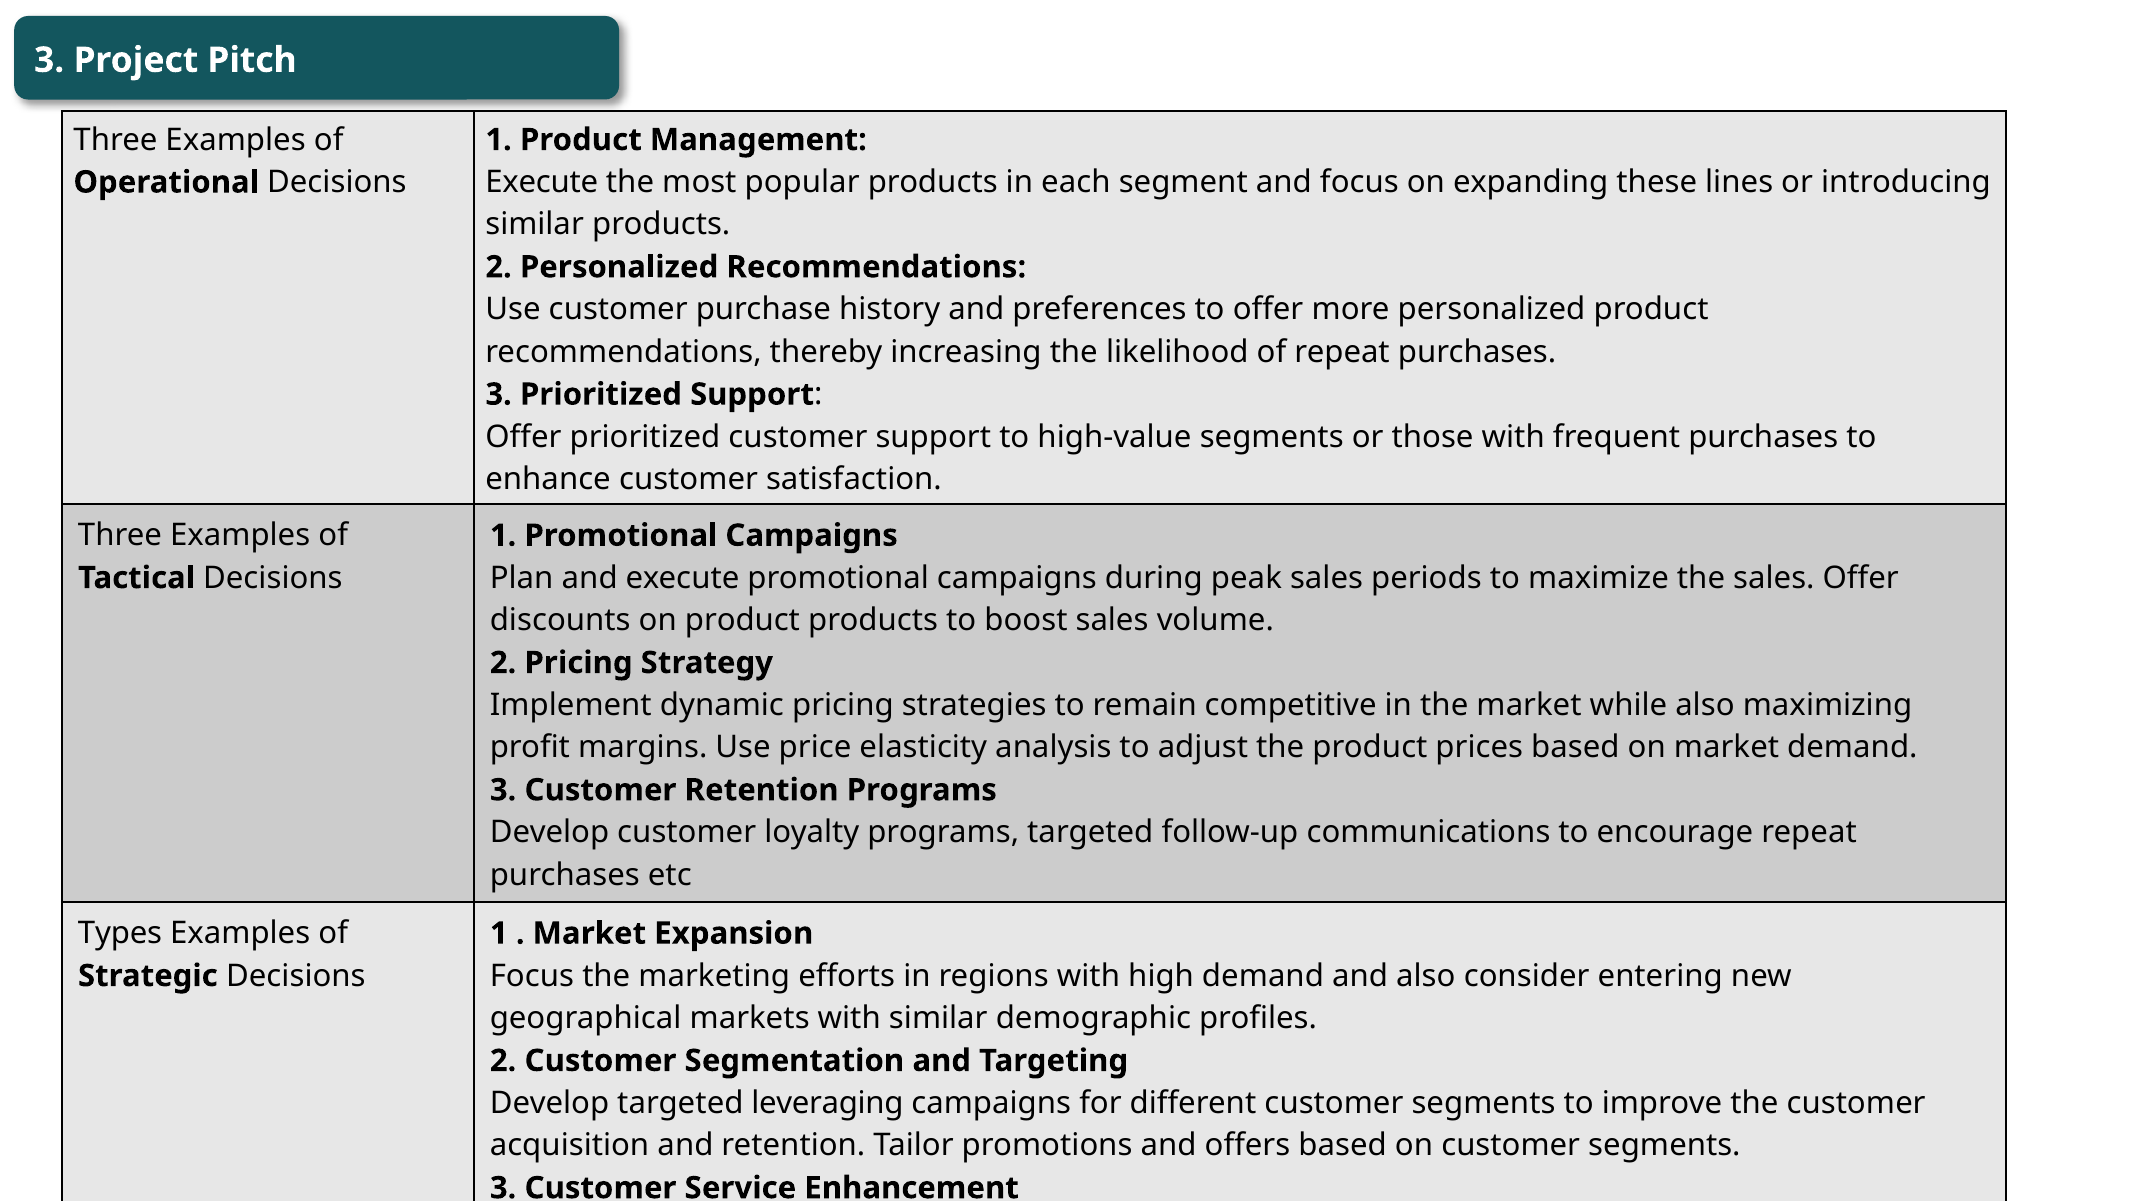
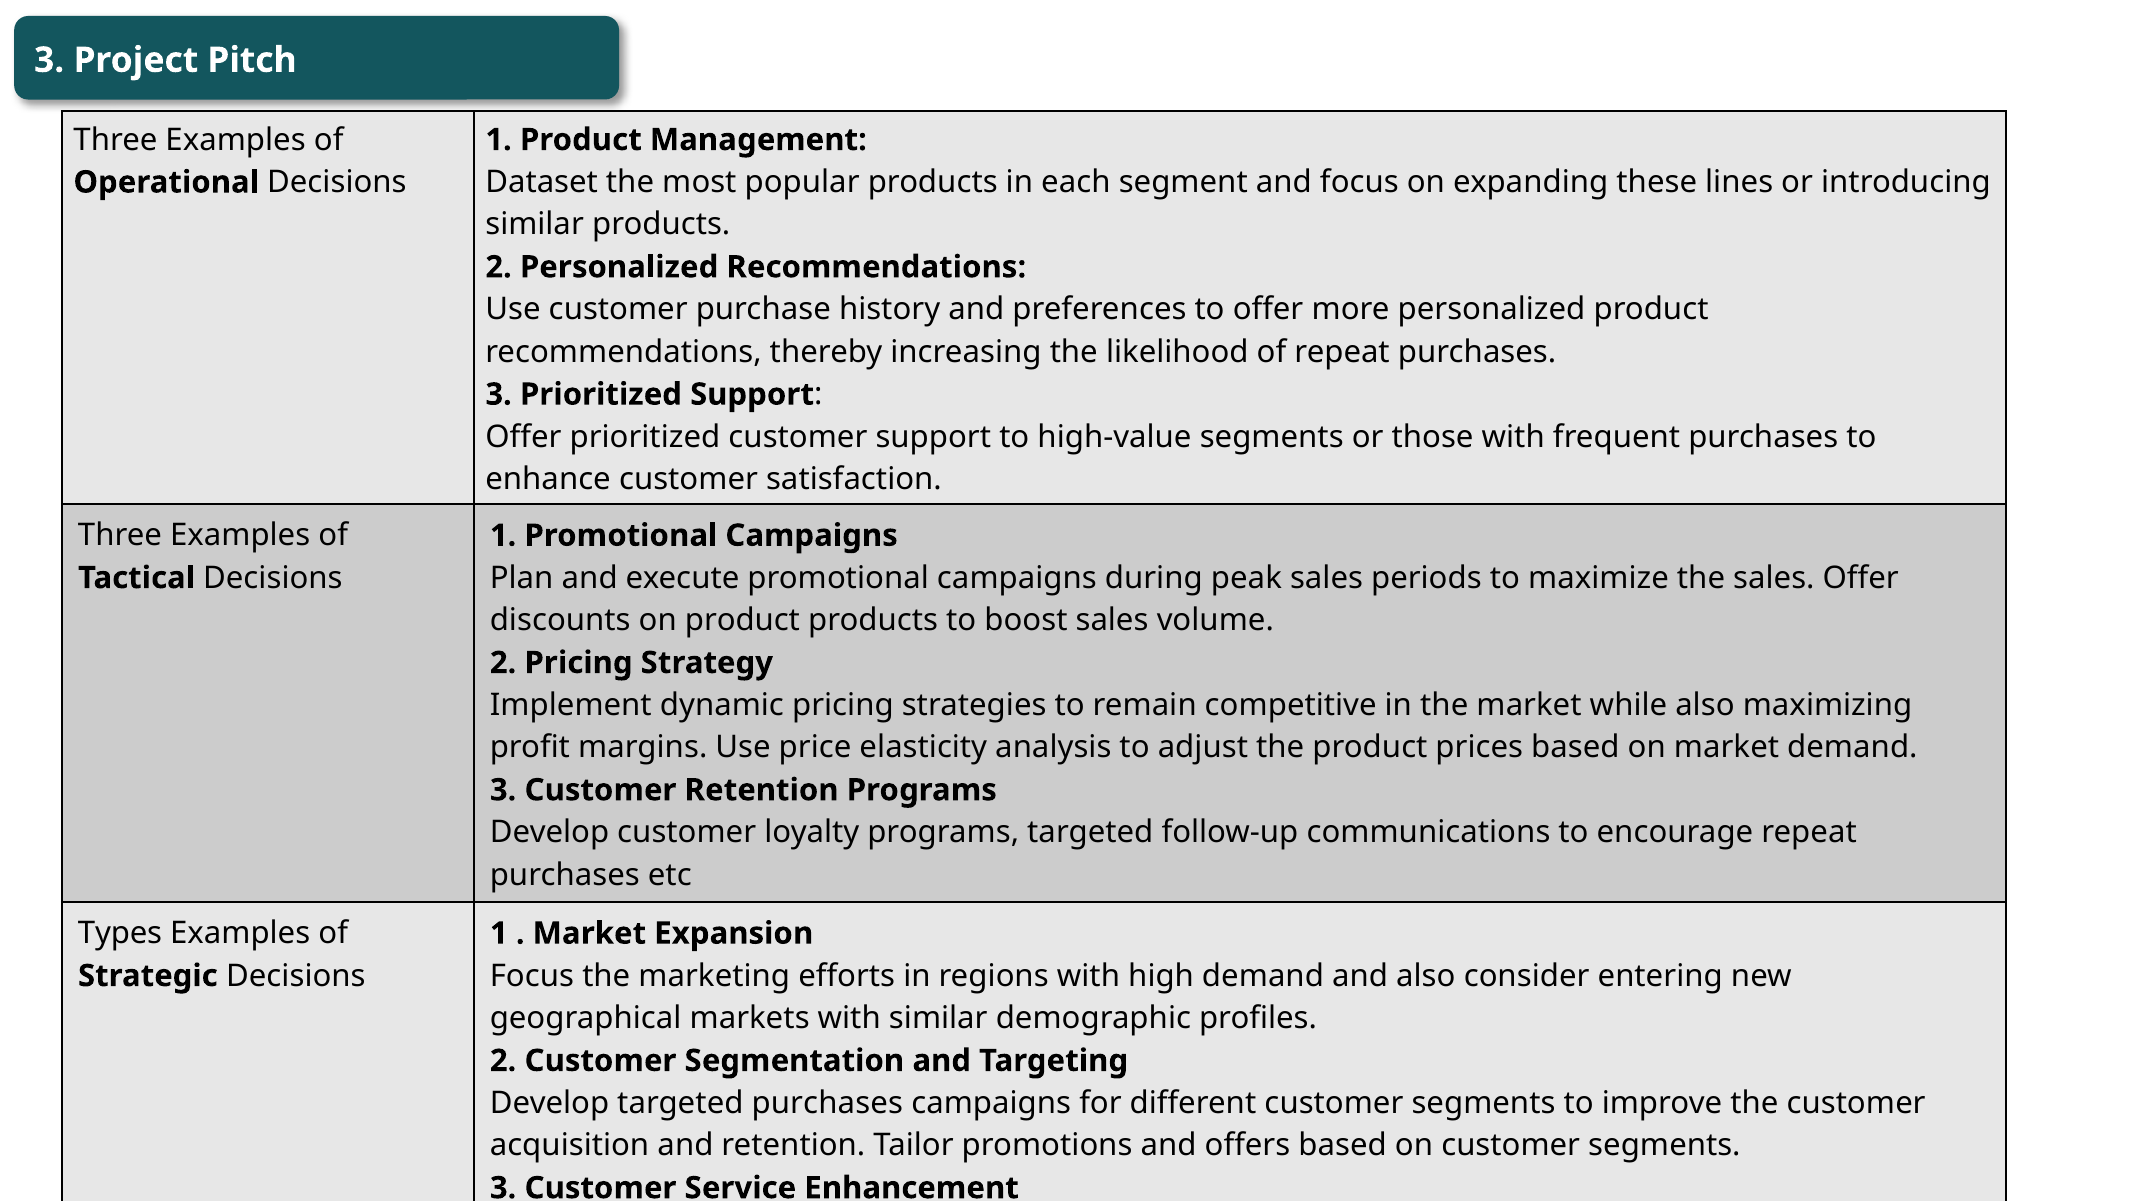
Execute at (542, 182): Execute -> Dataset
targeted leveraging: leveraging -> purchases
